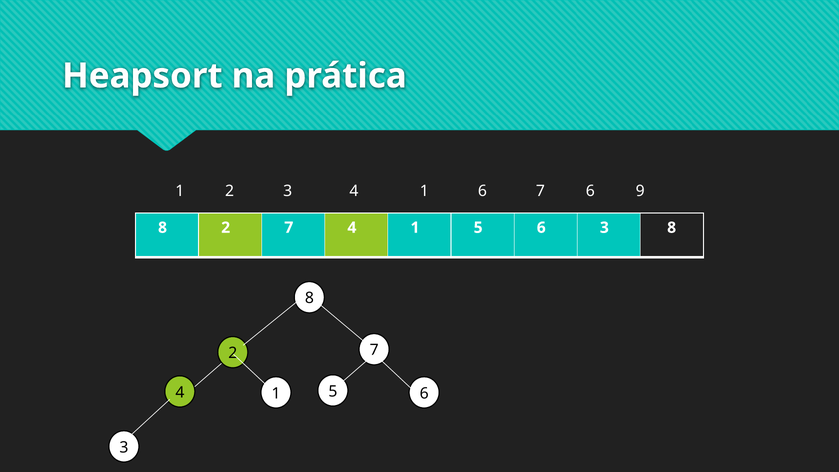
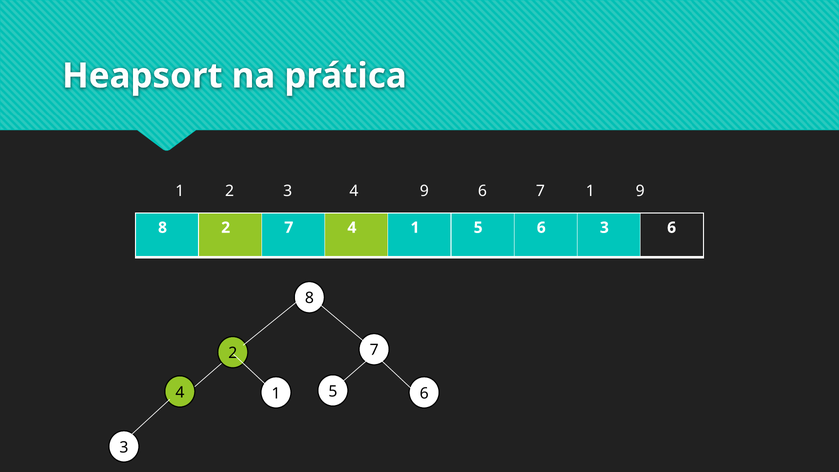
3 4 1: 1 -> 9
7 6: 6 -> 1
3 8: 8 -> 6
